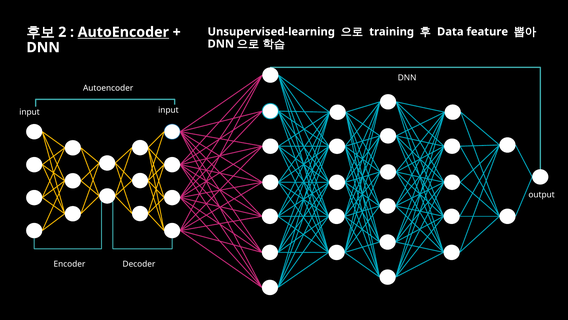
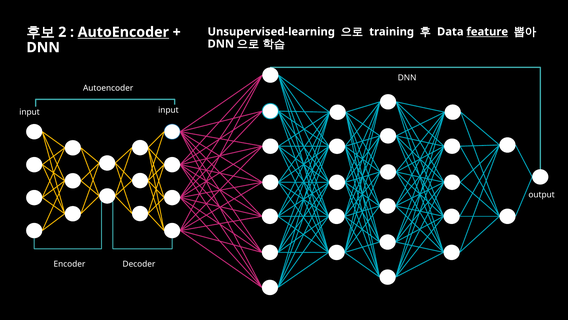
feature underline: none -> present
